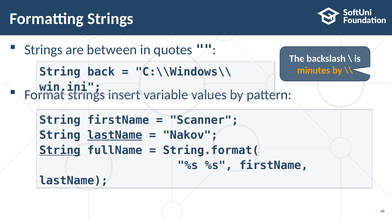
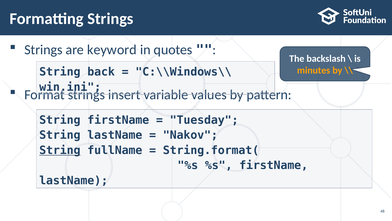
between: between -> keyword
Scanner: Scanner -> Tuesday
lastName at (115, 135) underline: present -> none
